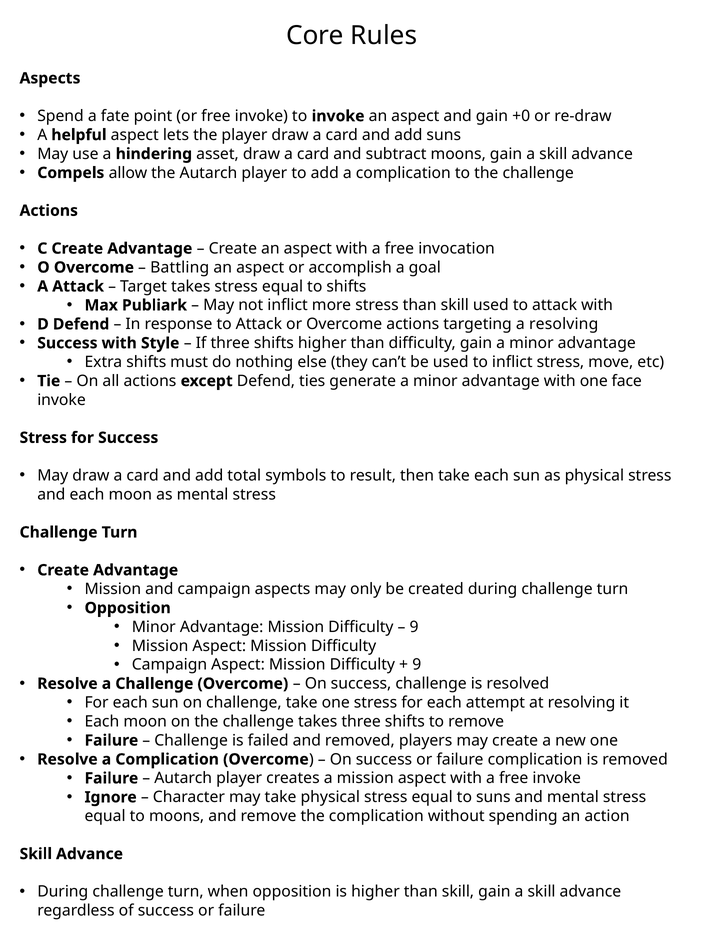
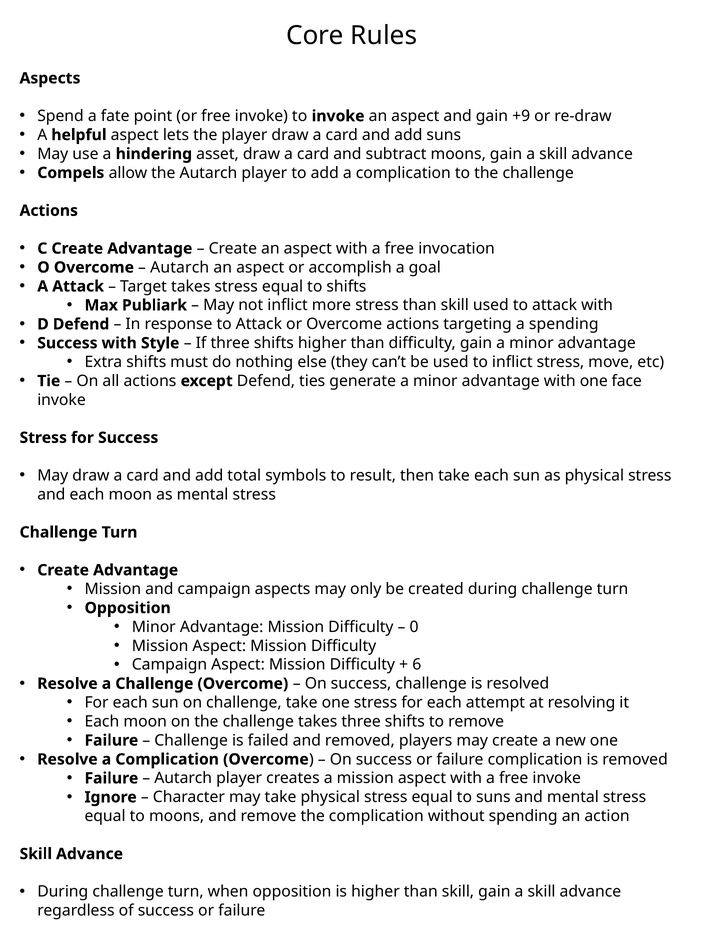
+0: +0 -> +9
Battling at (180, 267): Battling -> Autarch
a resolving: resolving -> spending
9 at (414, 626): 9 -> 0
9 at (417, 664): 9 -> 6
